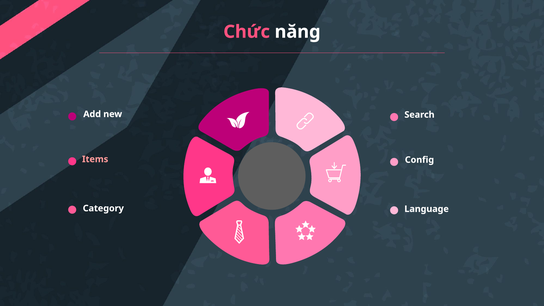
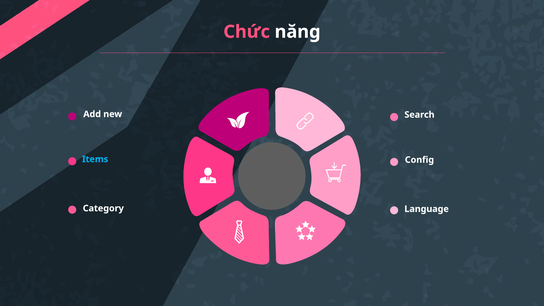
Items colour: pink -> light blue
